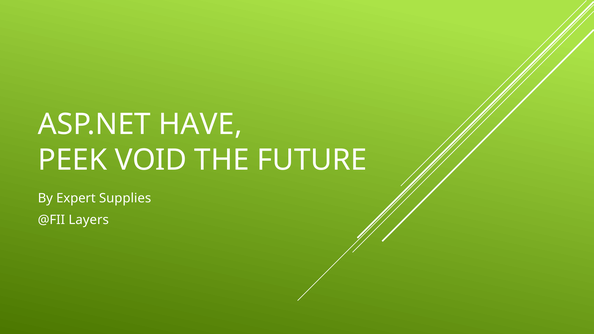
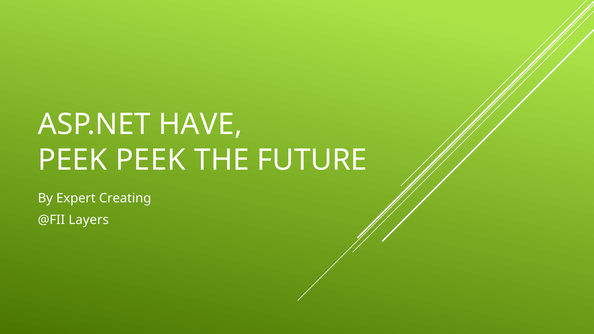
PEEK VOID: VOID -> PEEK
Supplies: Supplies -> Creating
